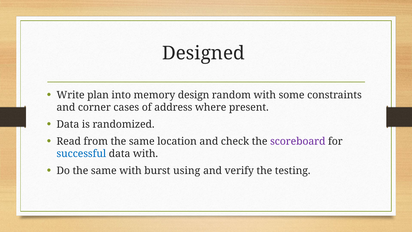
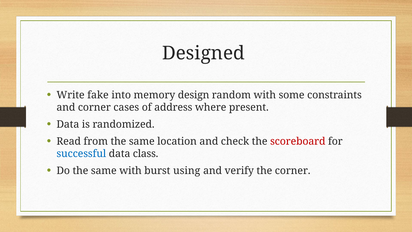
plan: plan -> fake
scoreboard colour: purple -> red
data with: with -> class
the testing: testing -> corner
